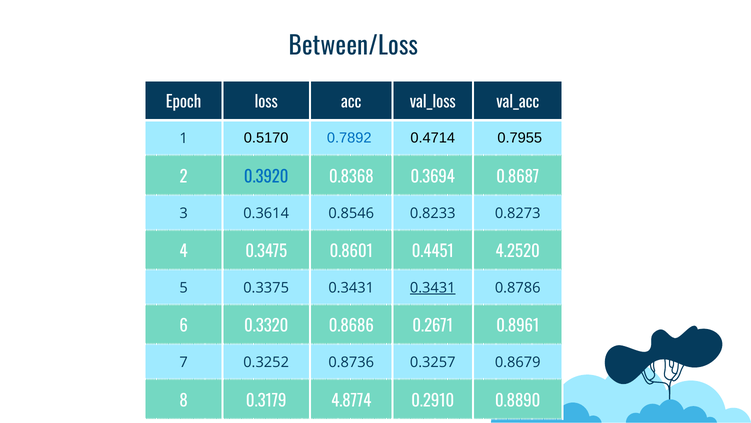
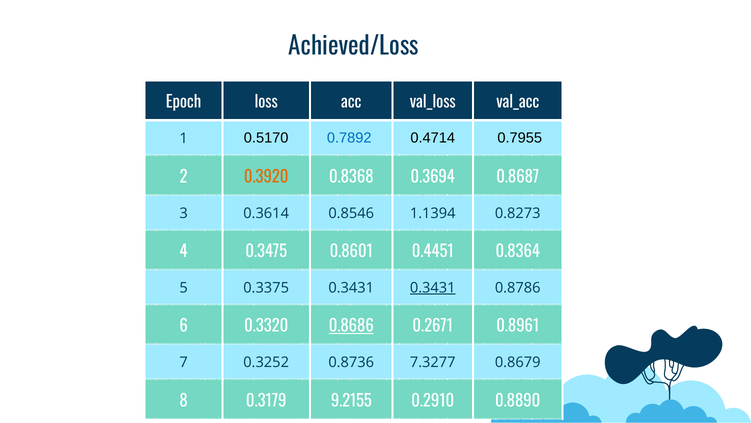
Between/Loss: Between/Loss -> Achieved/Loss
0.3920 colour: blue -> orange
0.8233: 0.8233 -> 1.1394
4.2520: 4.2520 -> 0.8364
0.8686 underline: none -> present
0.3257: 0.3257 -> 7.3277
4.8774: 4.8774 -> 9.2155
